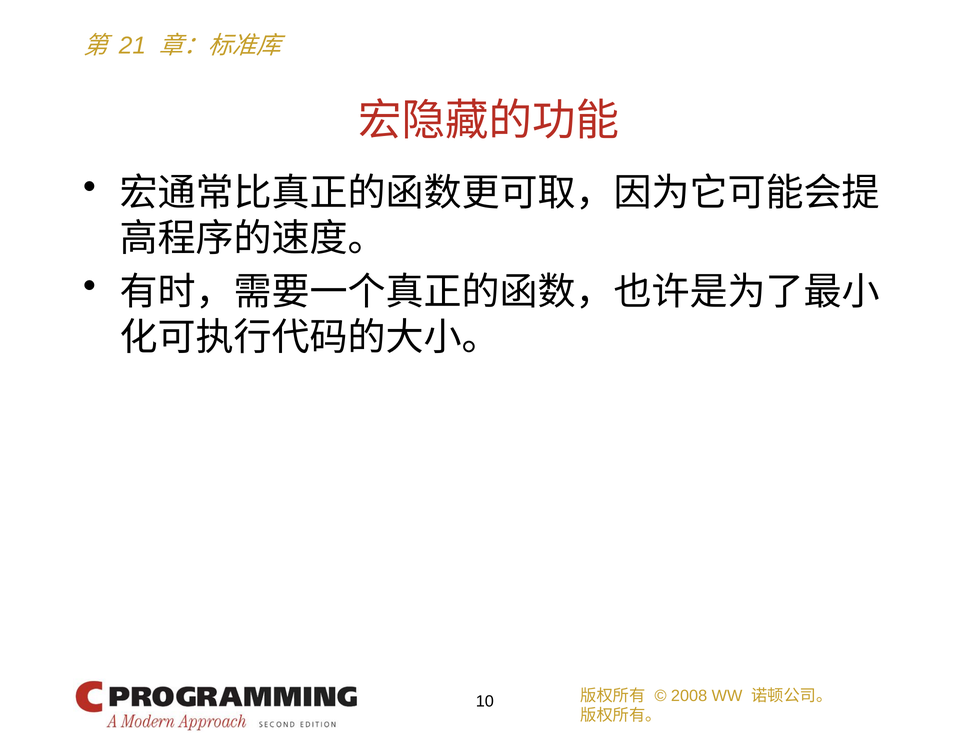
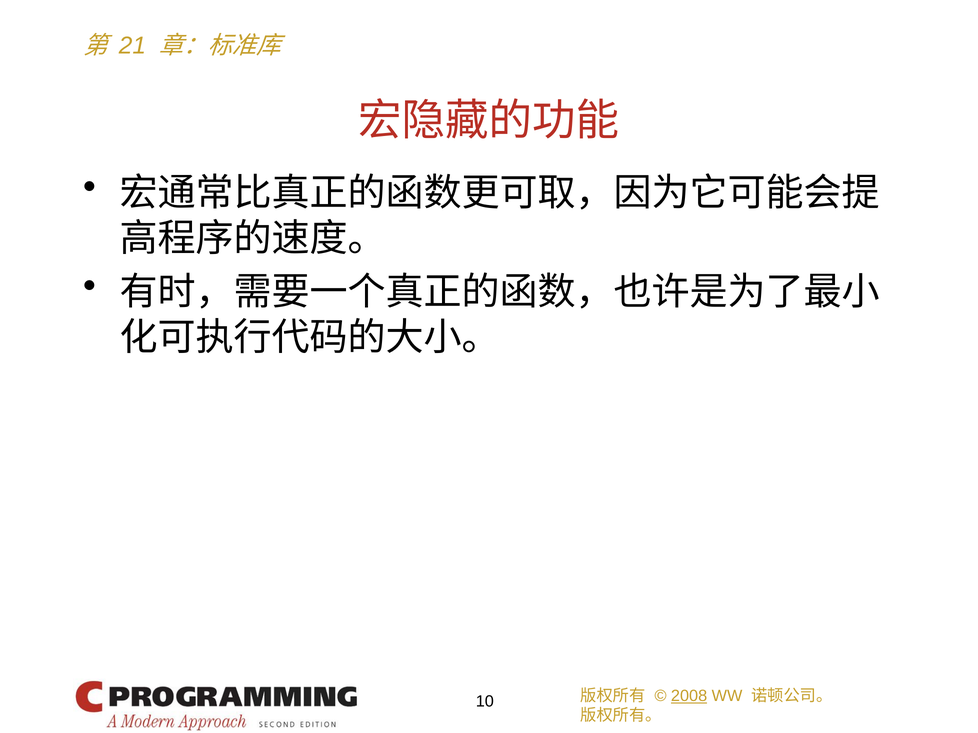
2008 underline: none -> present
